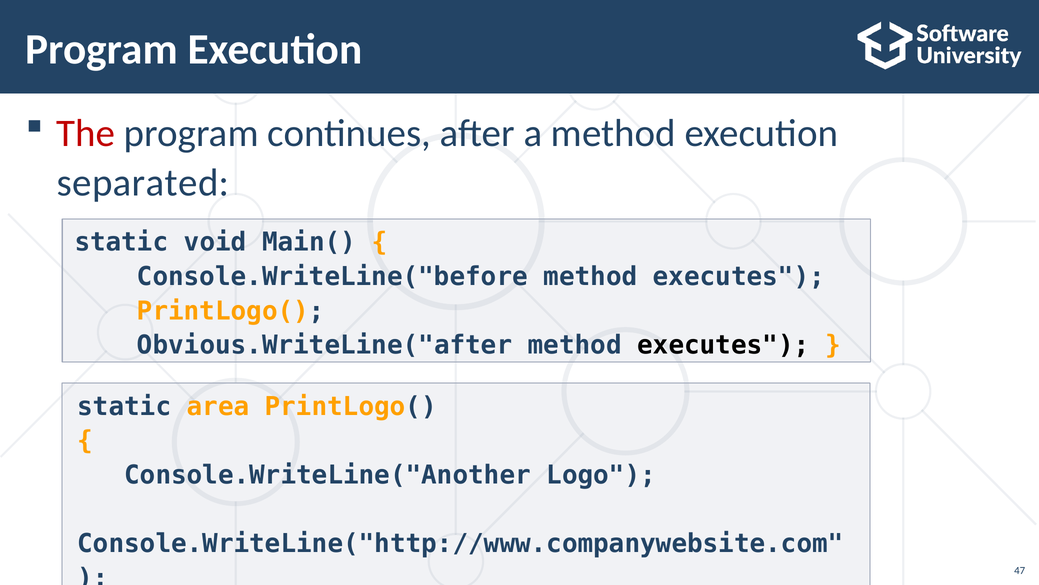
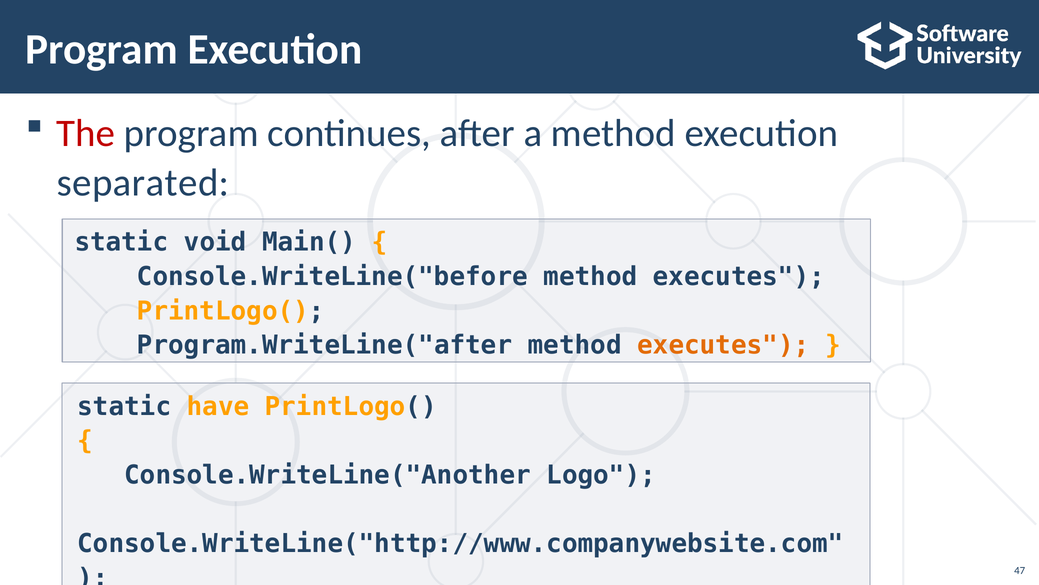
Obvious.WriteLine("after: Obvious.WriteLine("after -> Program.WriteLine("after
executes at (723, 345) colour: black -> orange
area: area -> have
